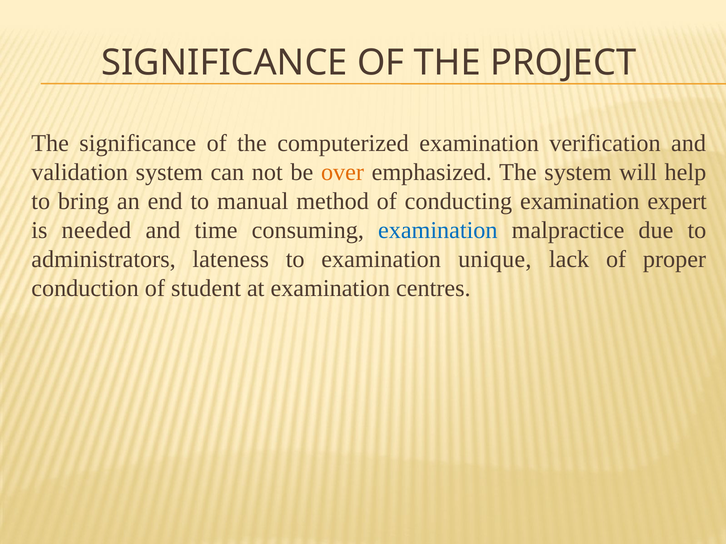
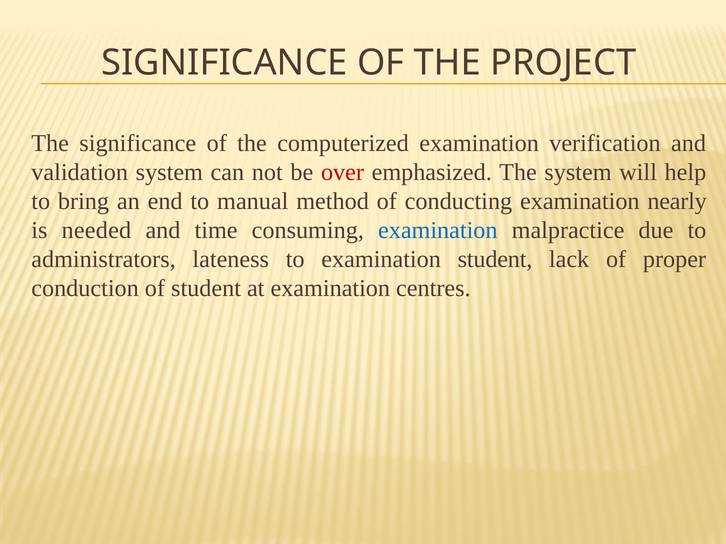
over colour: orange -> red
expert: expert -> nearly
examination unique: unique -> student
